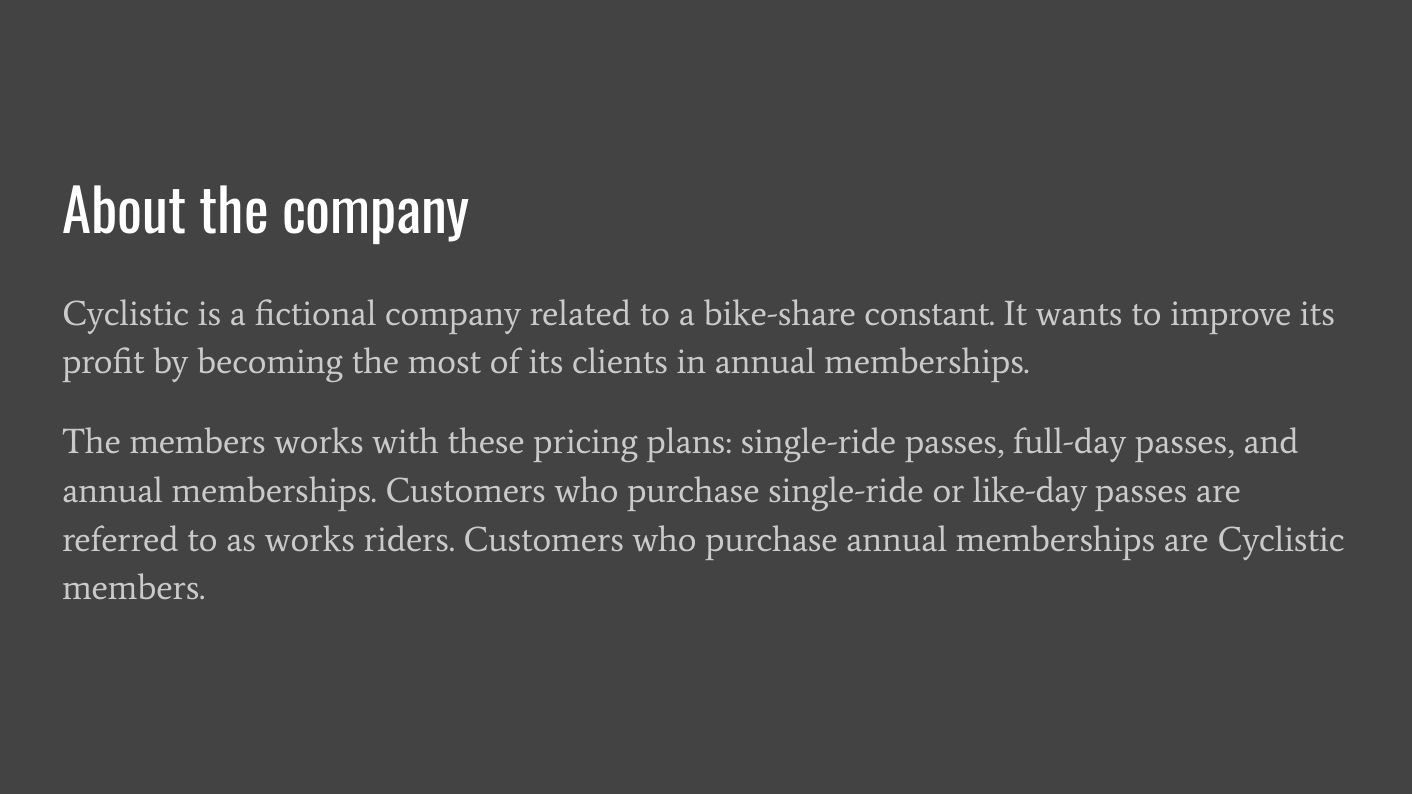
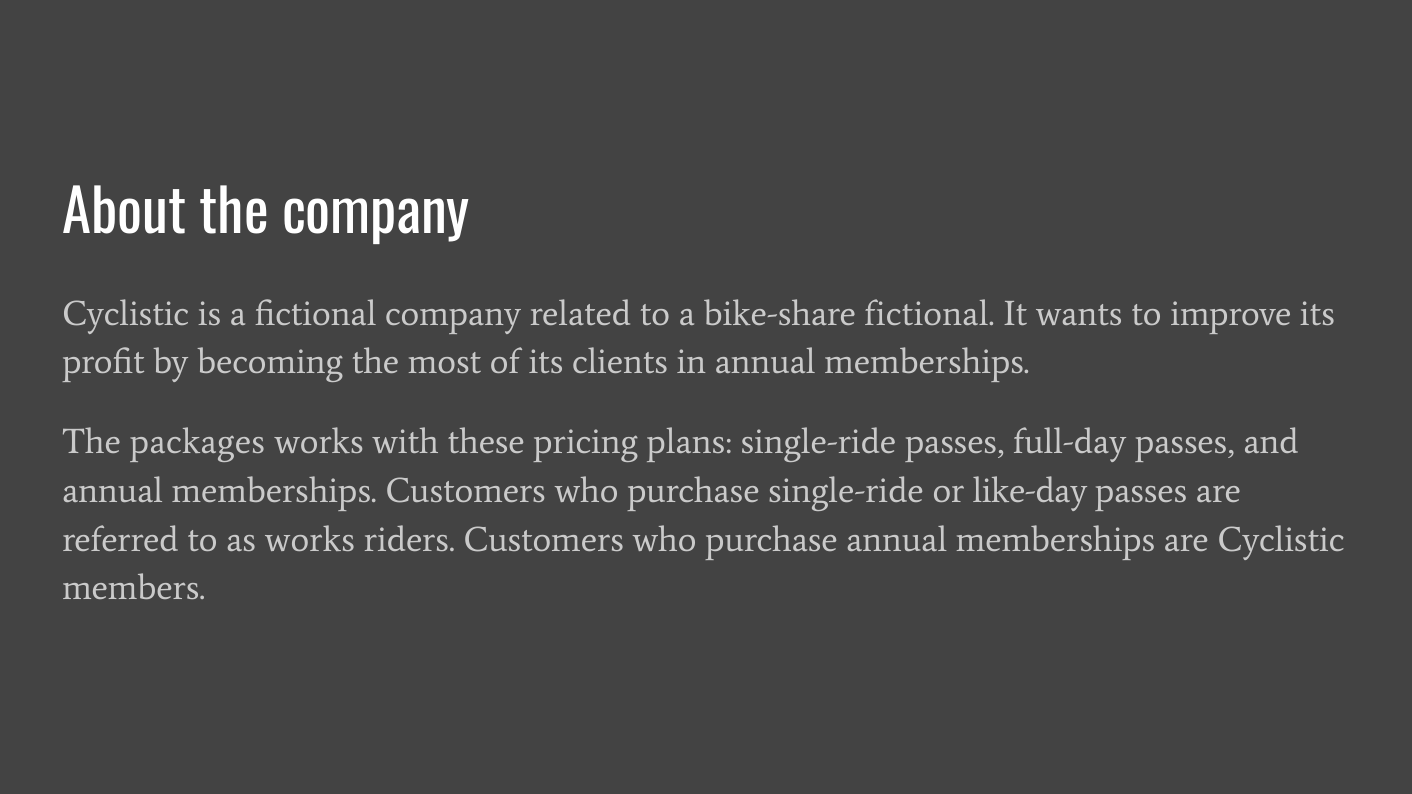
bike-share constant: constant -> fictional
The members: members -> packages
